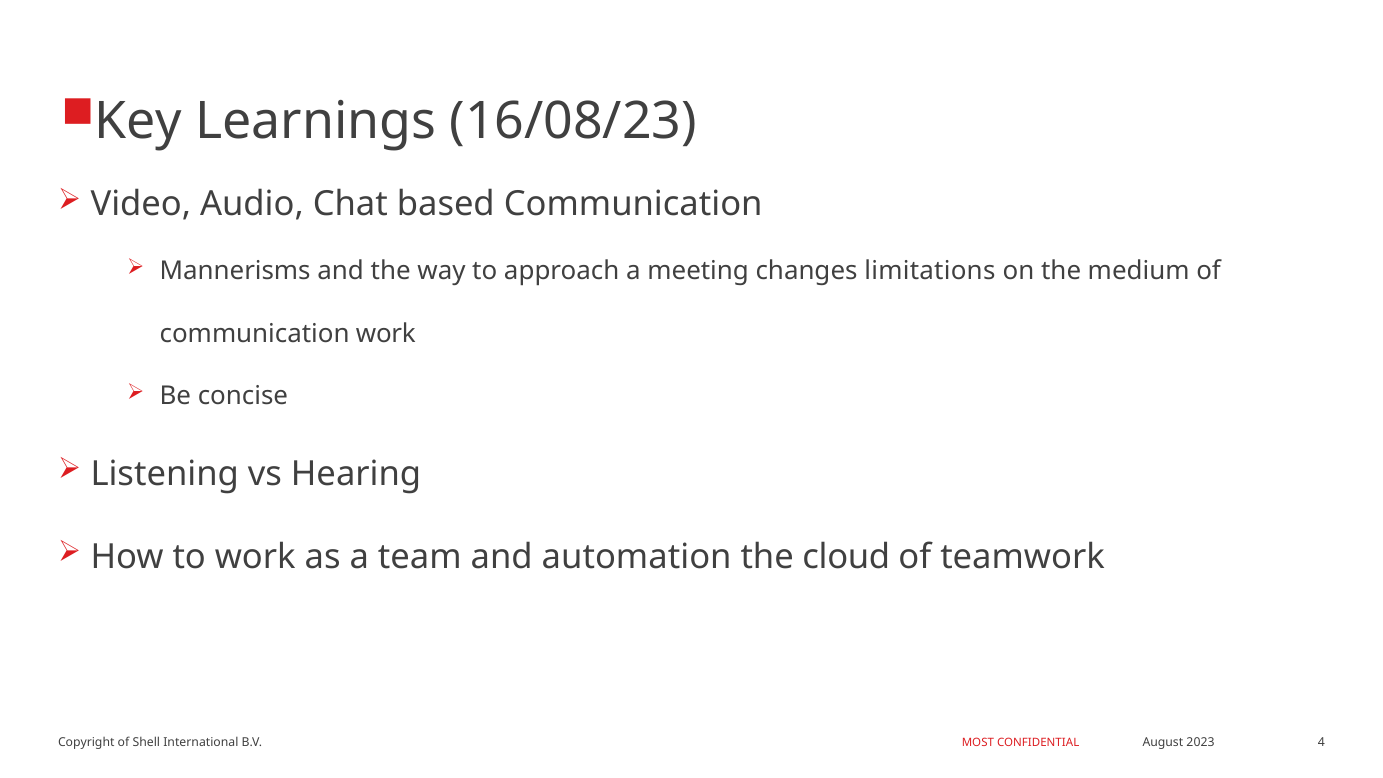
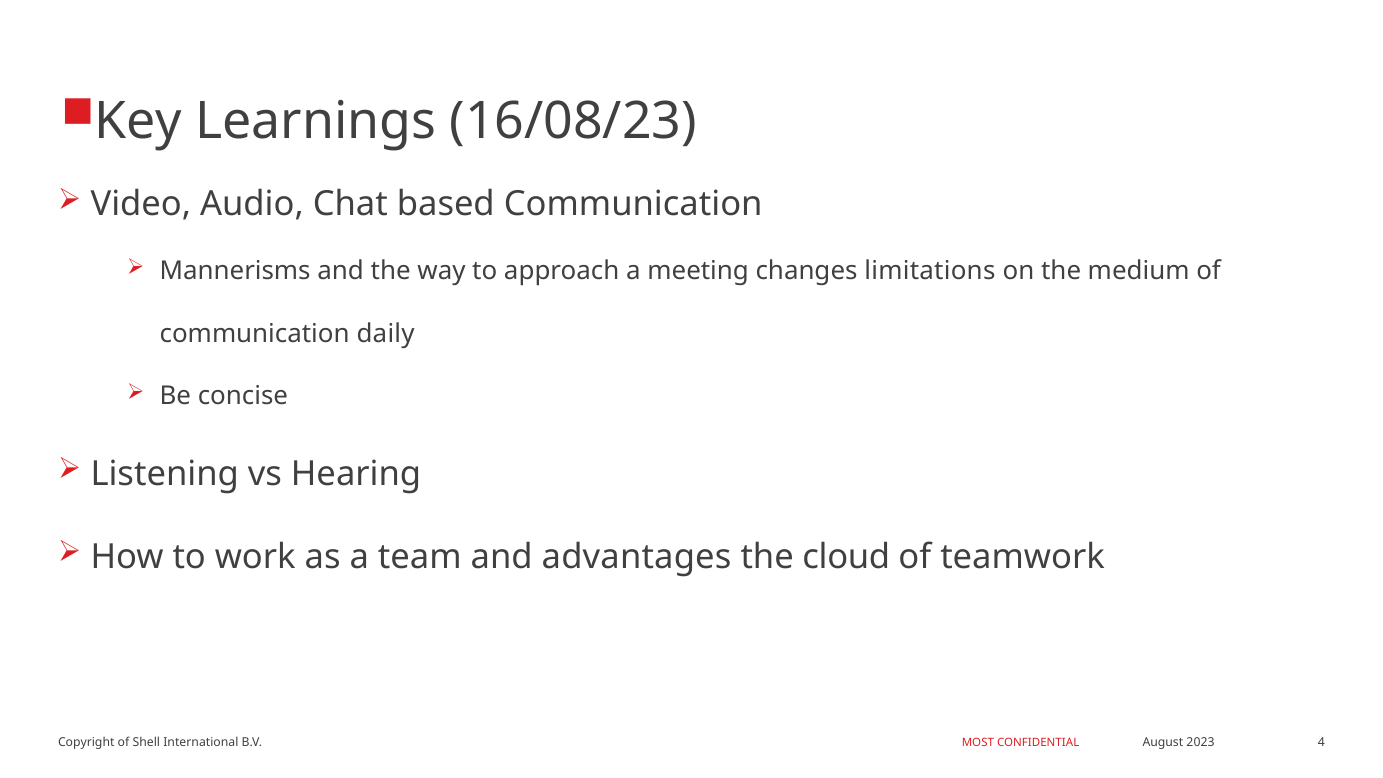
communication work: work -> daily
automation: automation -> advantages
